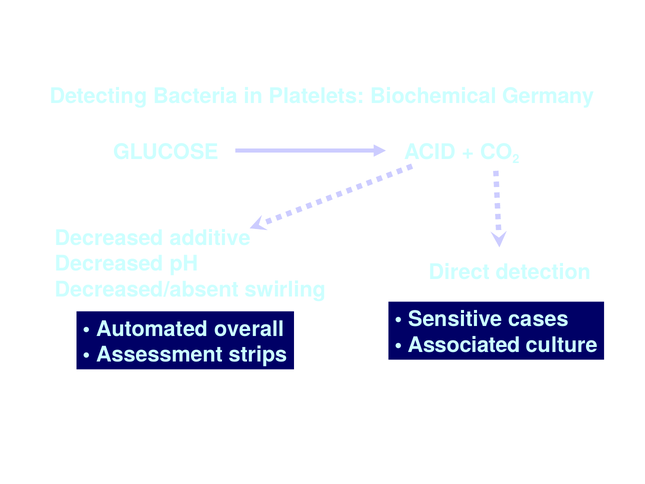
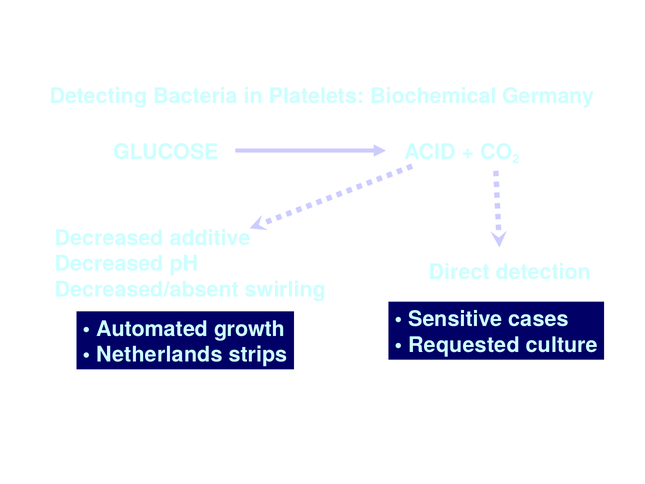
overall: overall -> growth
Associated: Associated -> Requested
Assessment: Assessment -> Netherlands
